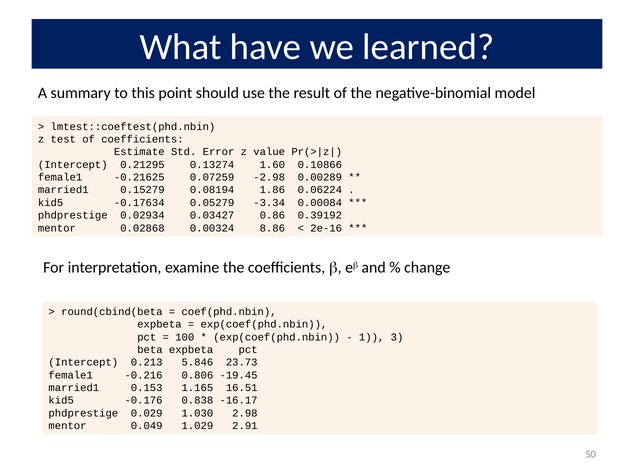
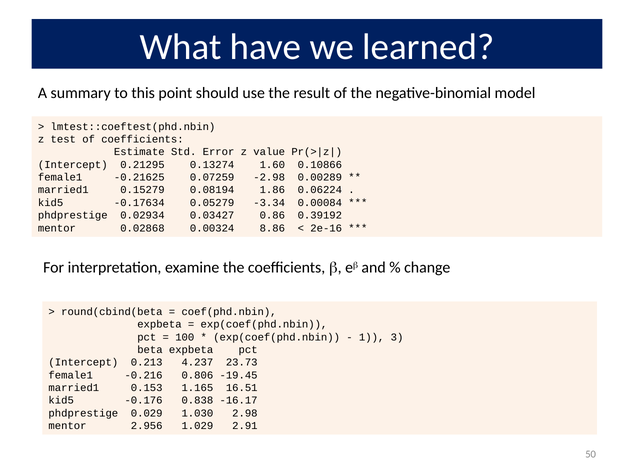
5.846: 5.846 -> 4.237
0.049: 0.049 -> 2.956
